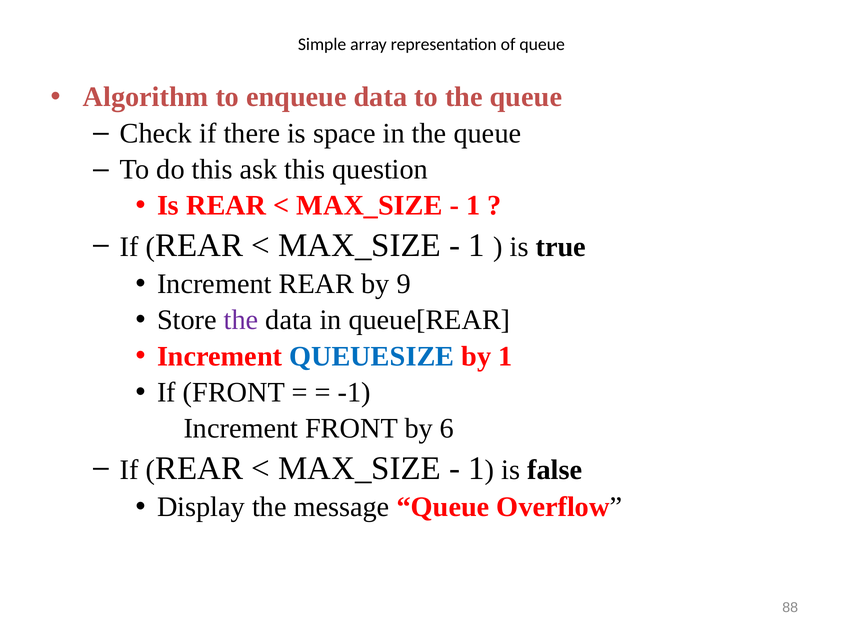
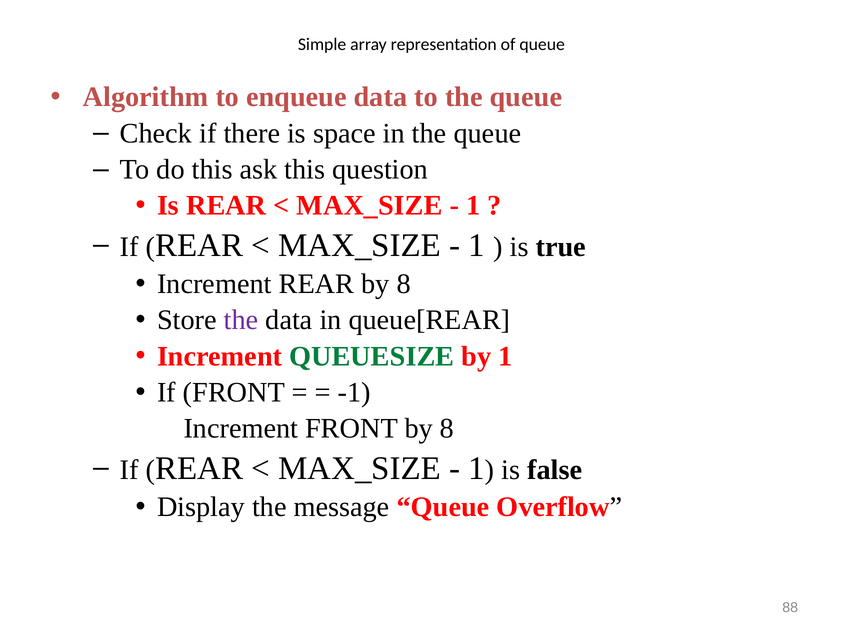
REAR by 9: 9 -> 8
QUEUESIZE colour: blue -> green
FRONT by 6: 6 -> 8
